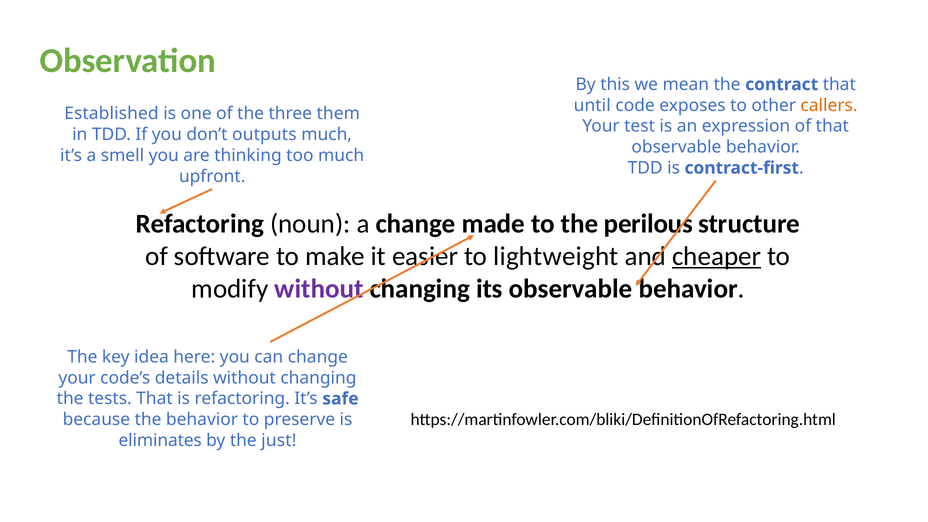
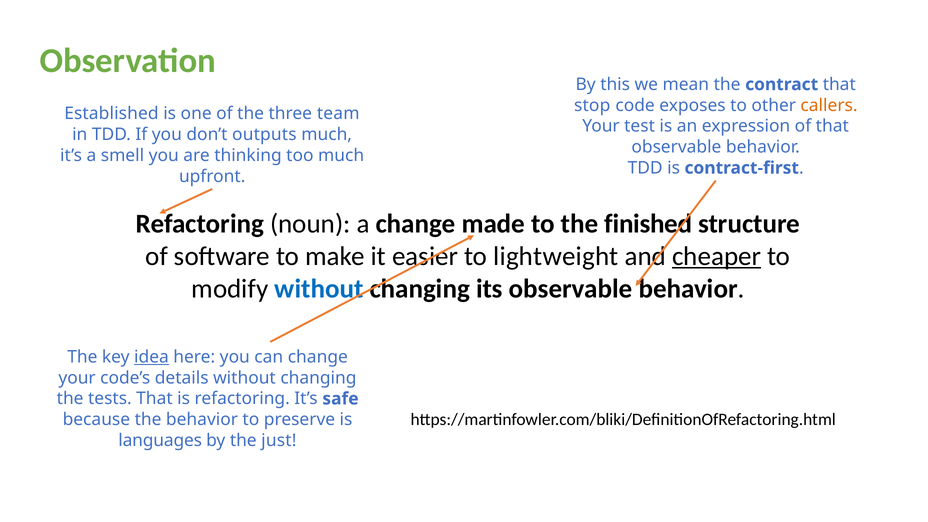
until: until -> stop
them: them -> team
perilous: perilous -> finished
without at (319, 289) colour: purple -> blue
idea underline: none -> present
eliminates: eliminates -> languages
